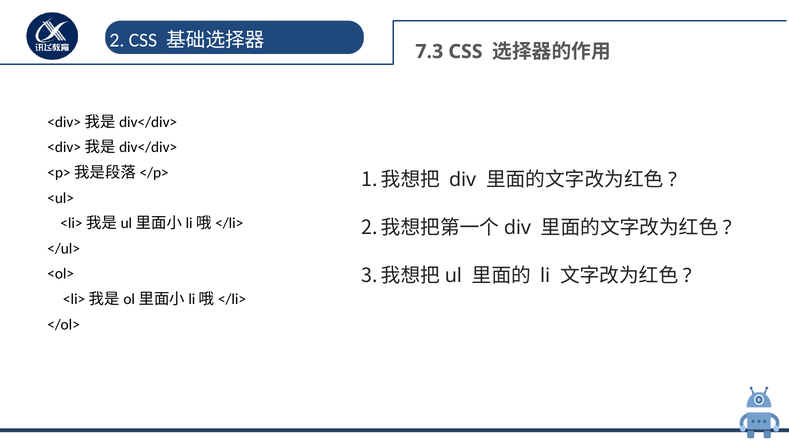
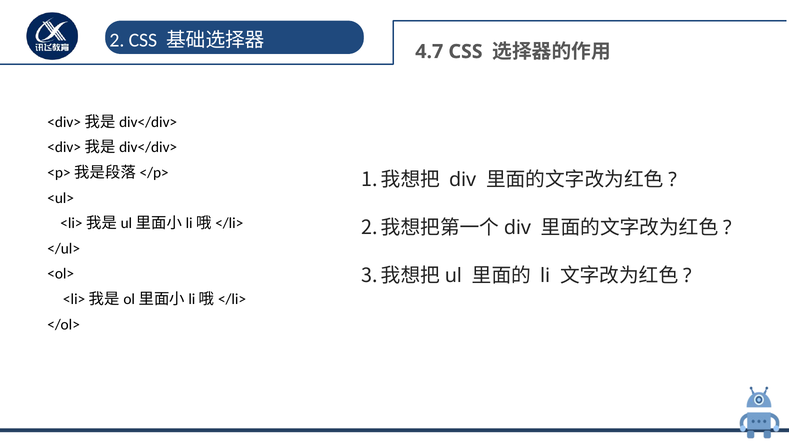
7.3: 7.3 -> 4.7
